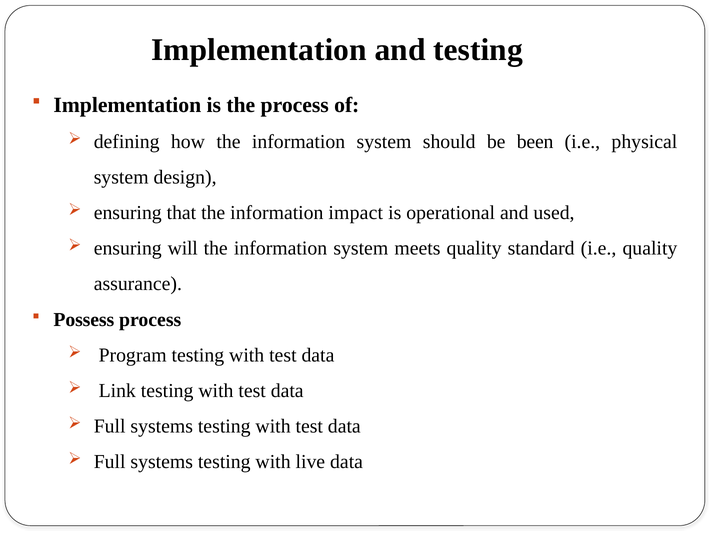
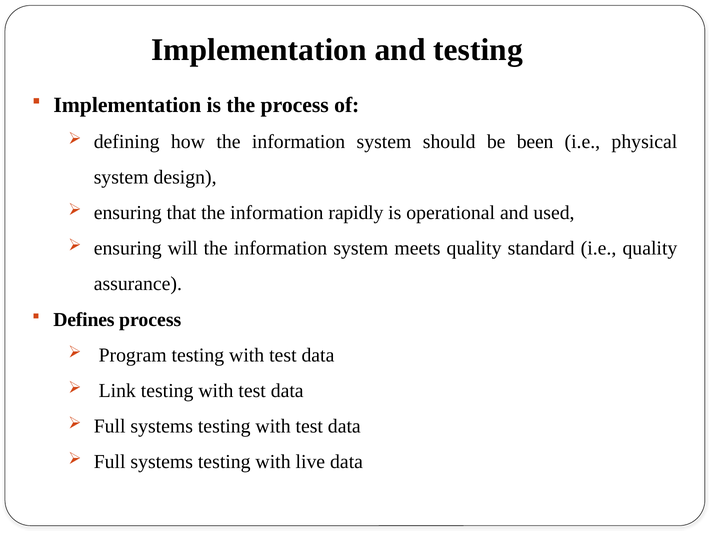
impact: impact -> rapidly
Possess: Possess -> Defines
